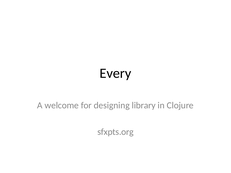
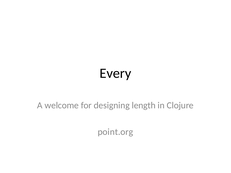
library: library -> length
sfxpts.org: sfxpts.org -> point.org
